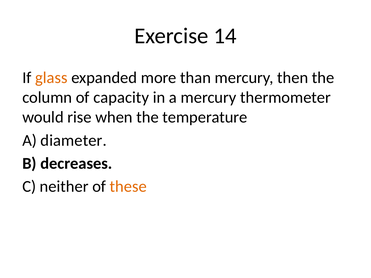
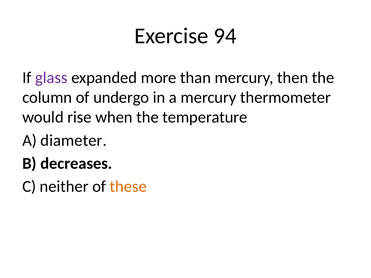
14: 14 -> 94
glass colour: orange -> purple
capacity: capacity -> undergo
